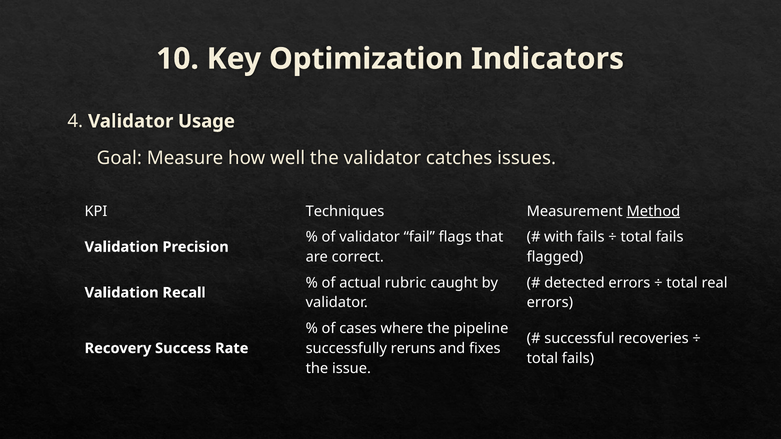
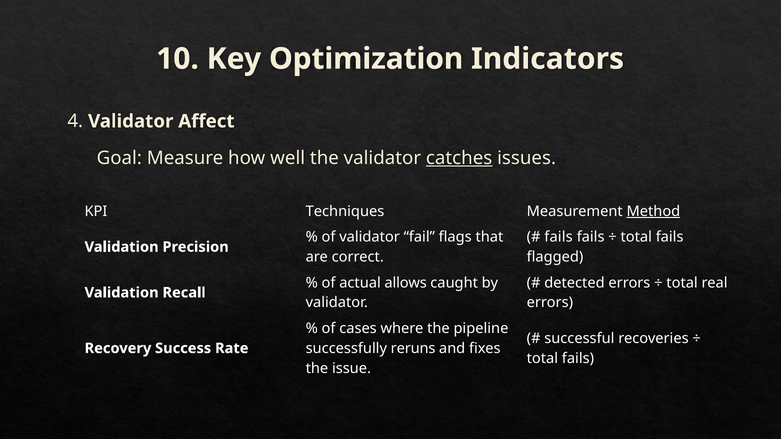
Usage: Usage -> Affect
catches underline: none -> present
with at (559, 237): with -> fails
rubric: rubric -> allows
